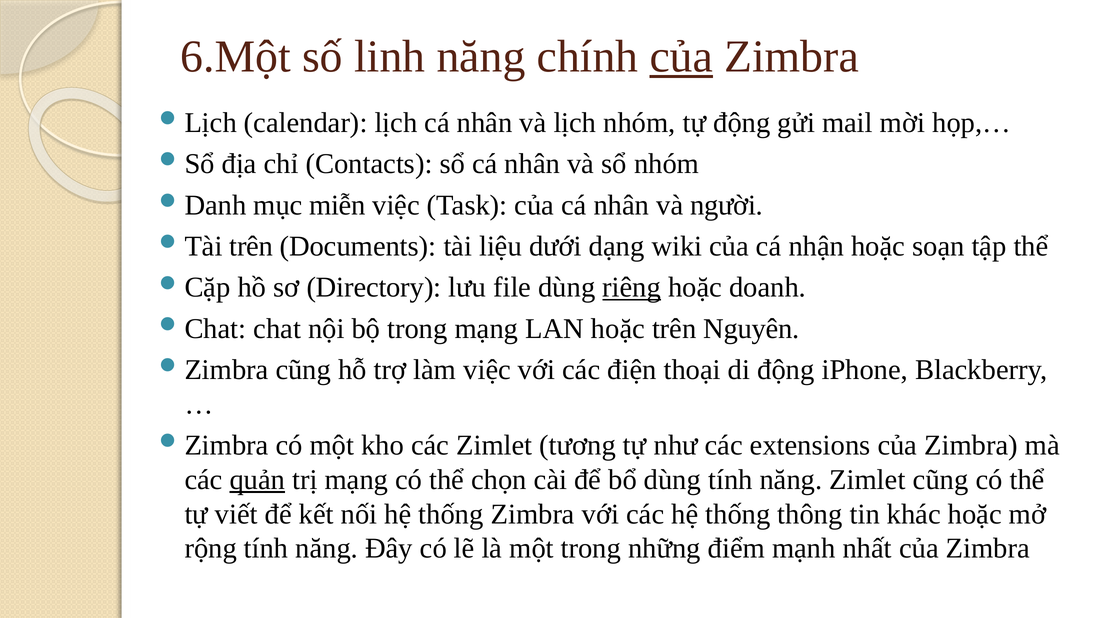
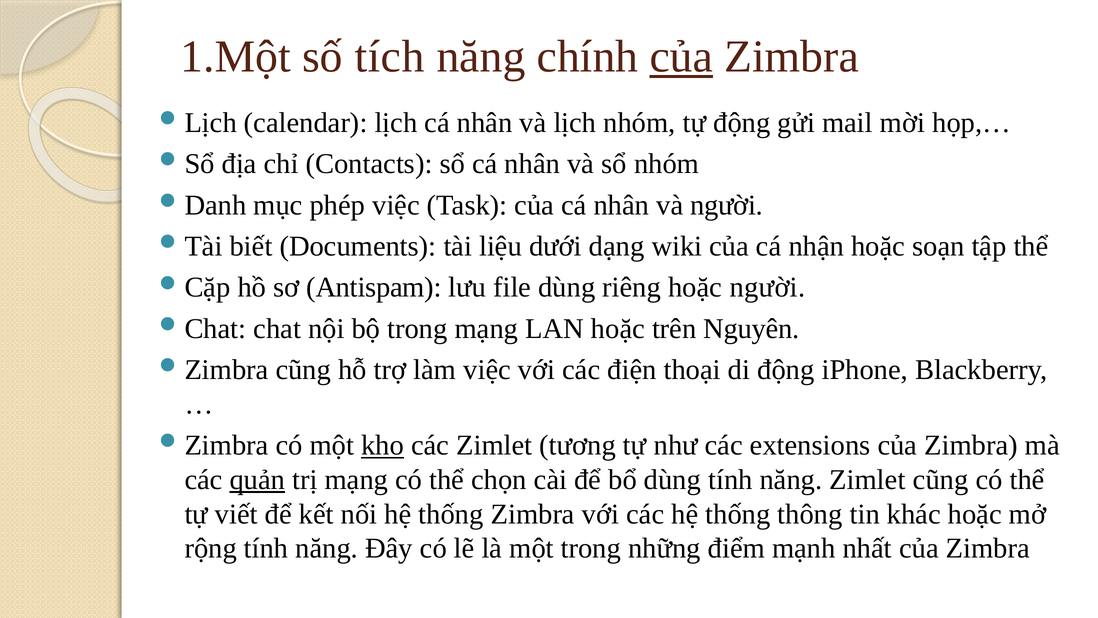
6.Một: 6.Một -> 1.Một
linh: linh -> tích
miễn: miễn -> phép
trên at (251, 246): trên -> biết
Directory: Directory -> Antispam
riêng underline: present -> none
hoặc doanh: doanh -> người
kho underline: none -> present
